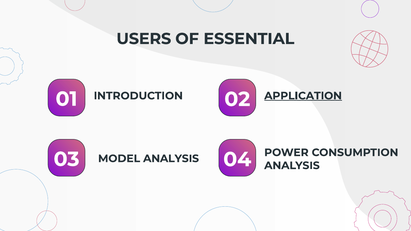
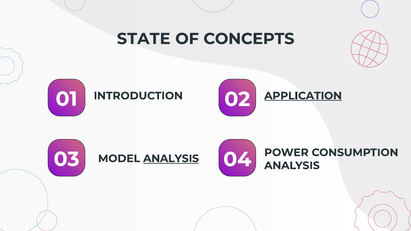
USERS: USERS -> STATE
ESSENTIAL: ESSENTIAL -> CONCEPTS
ANALYSIS at (171, 159) underline: none -> present
